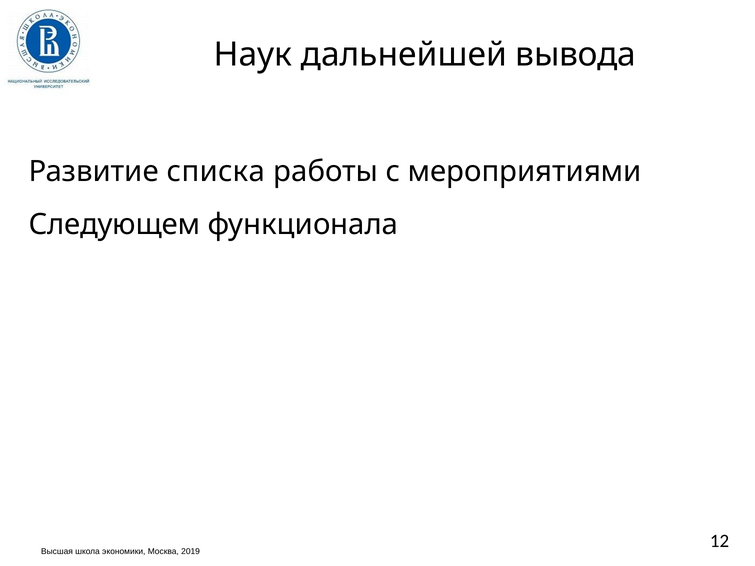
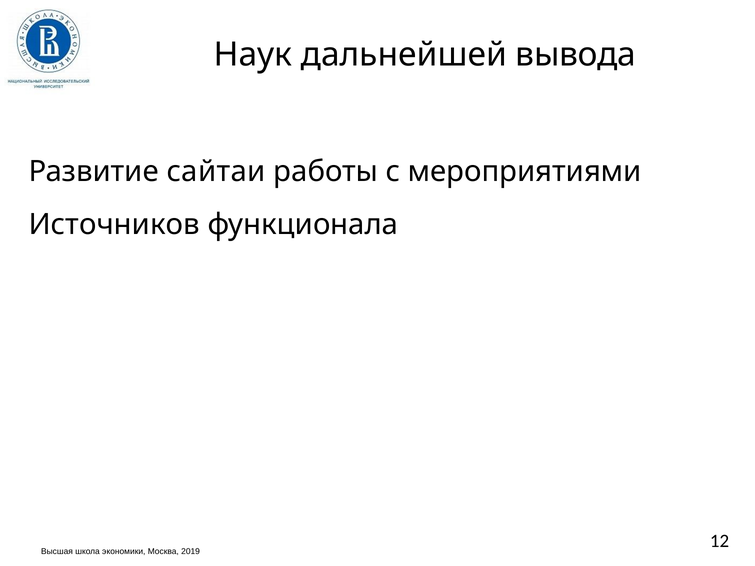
списка: списка -> сайтаи
Следующем: Следующем -> Источников
